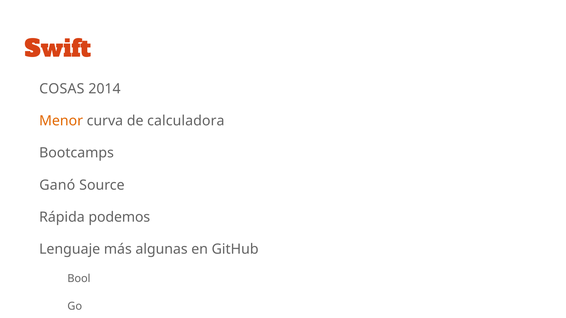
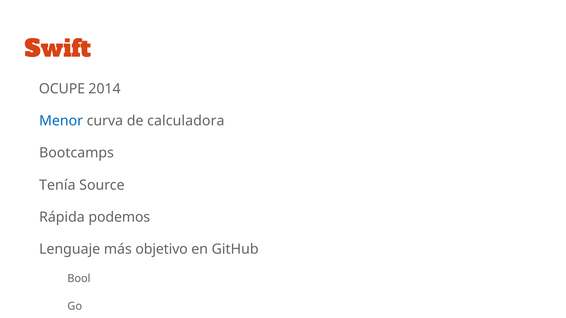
COSAS: COSAS -> OCUPE
Menor colour: orange -> blue
Ganó: Ganó -> Tenía
algunas: algunas -> objetivo
